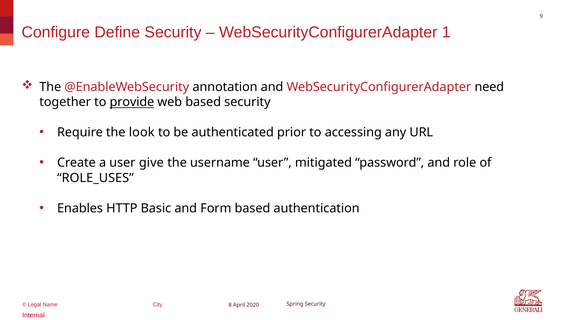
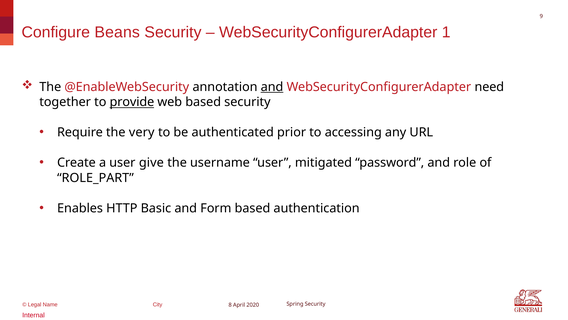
Define: Define -> Beans
and at (272, 87) underline: none -> present
look: look -> very
ROLE_USES: ROLE_USES -> ROLE_PART
